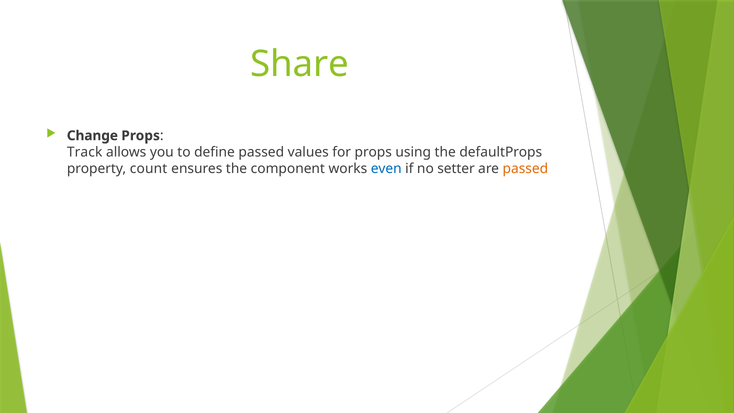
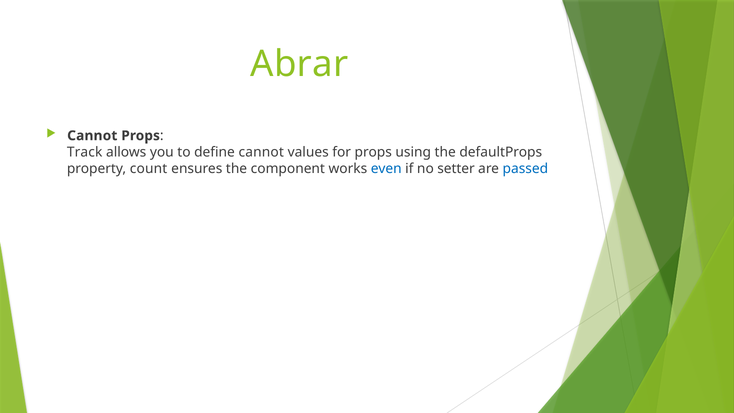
Share: Share -> Abrar
Change at (92, 136): Change -> Cannot
define passed: passed -> cannot
passed at (525, 169) colour: orange -> blue
